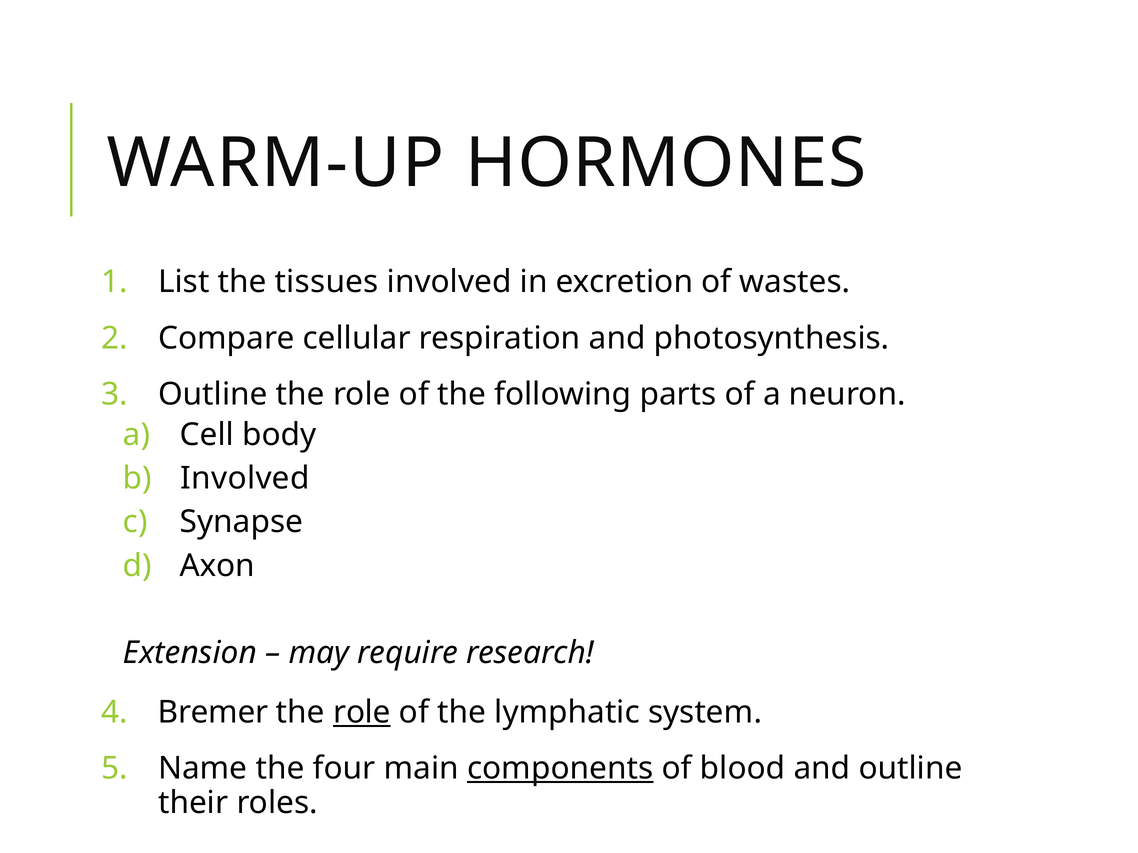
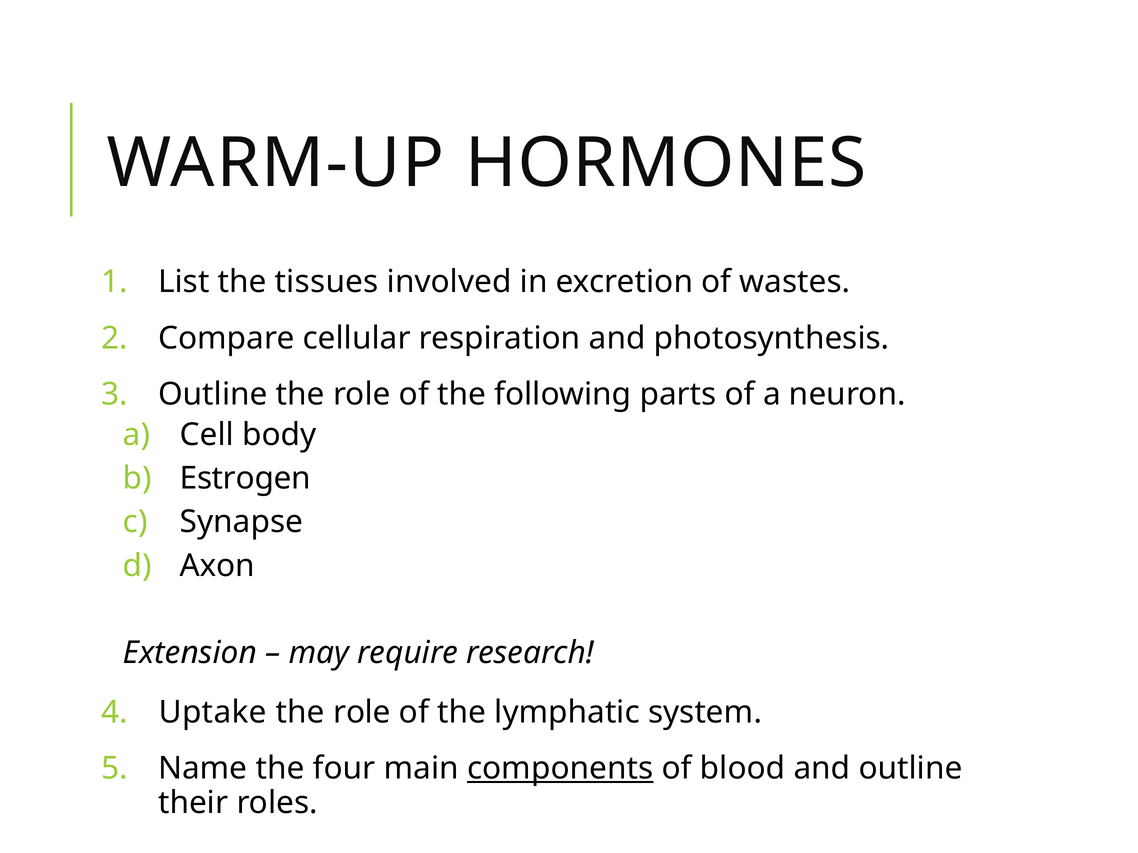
Involved at (245, 479): Involved -> Estrogen
Bremer: Bremer -> Uptake
role at (362, 713) underline: present -> none
